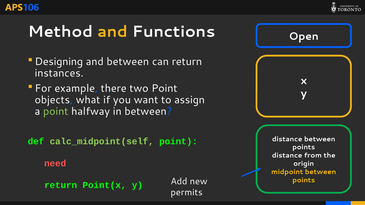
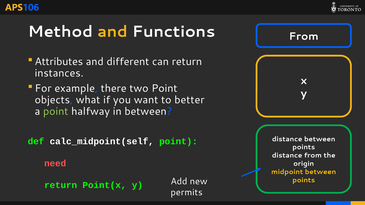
Open at (304, 36): Open -> From
Designing: Designing -> Attributes
and between: between -> different
assign: assign -> better
calc_midpoint(self colour: light green -> white
